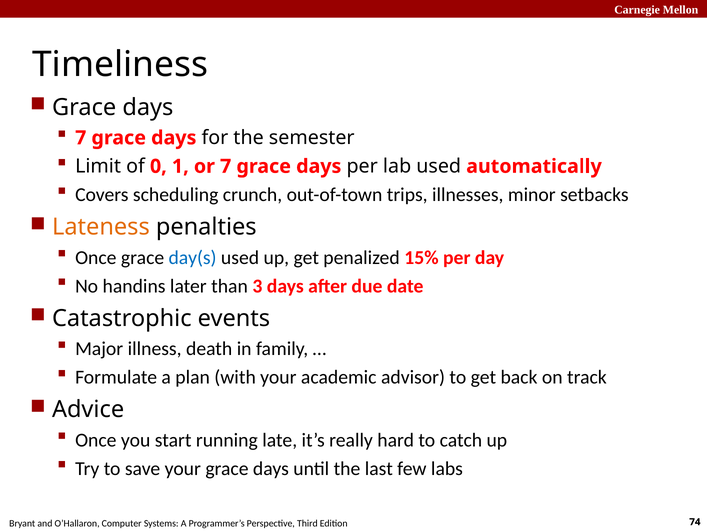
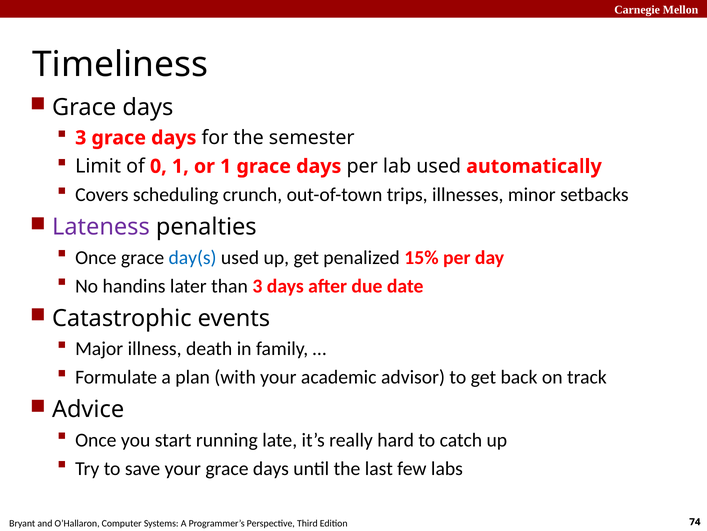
7 at (81, 138): 7 -> 3
or 7: 7 -> 1
Lateness colour: orange -> purple
